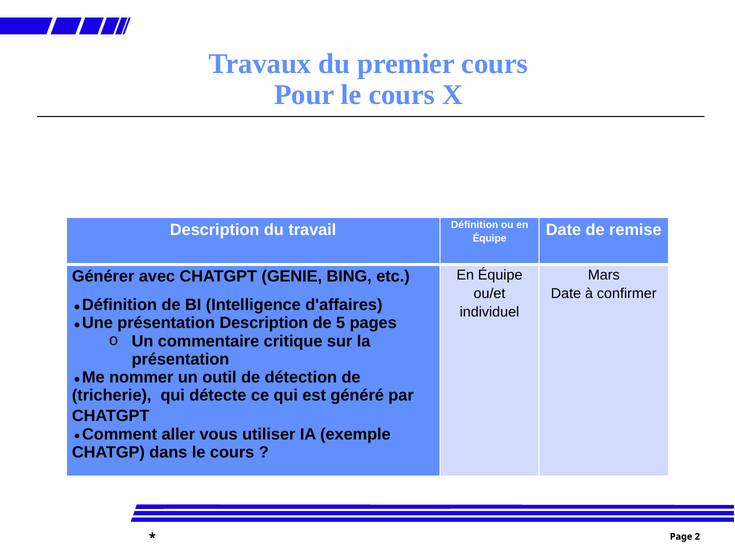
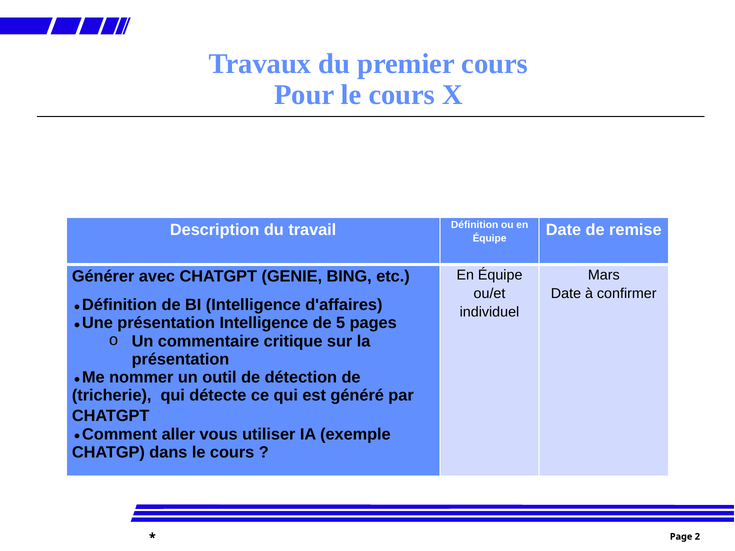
présentation Description: Description -> Intelligence
